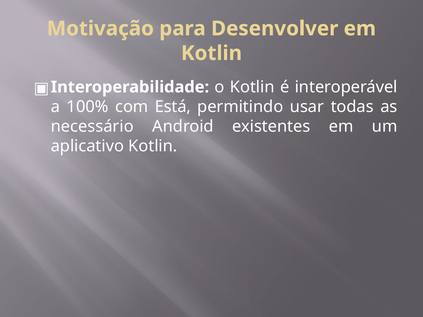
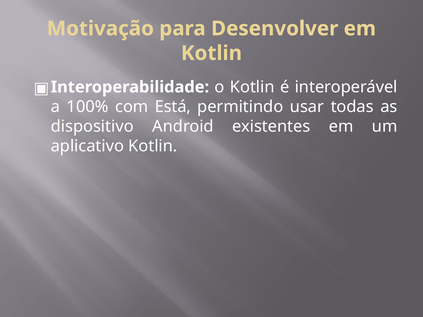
necessário: necessário -> dispositivo
